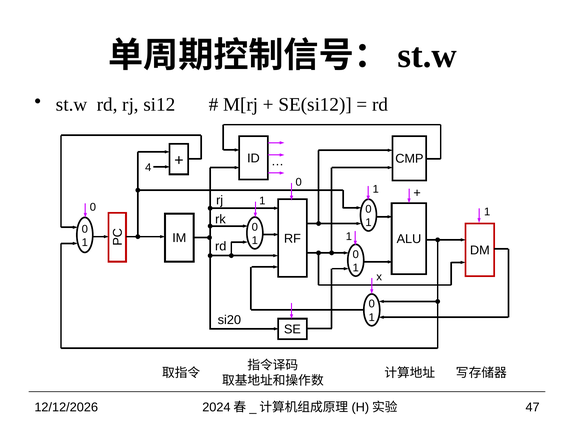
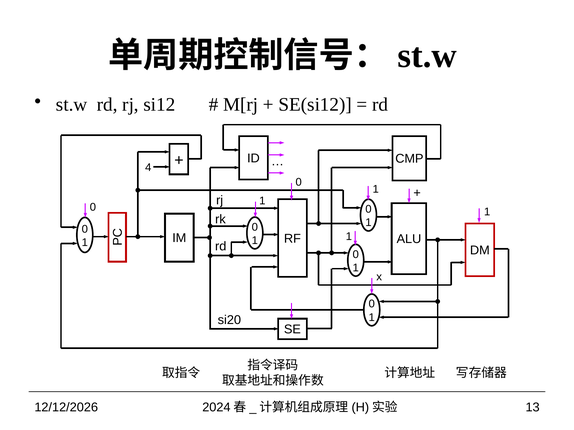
47: 47 -> 13
